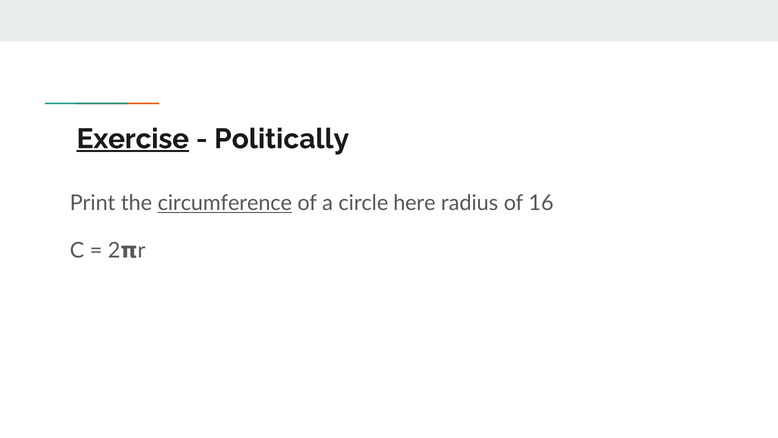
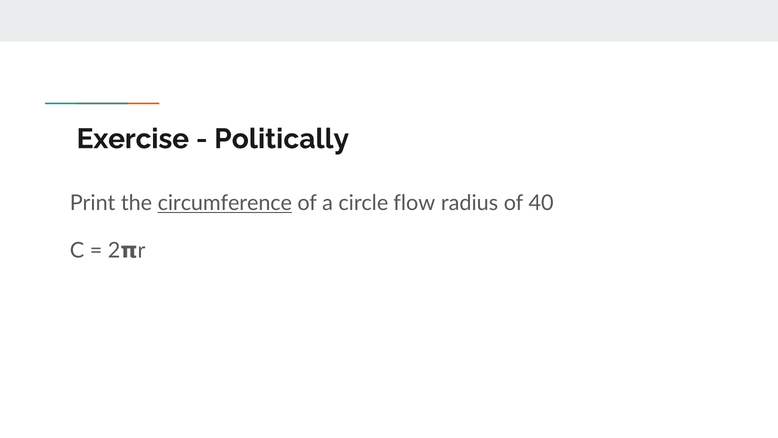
Exercise underline: present -> none
here: here -> flow
16: 16 -> 40
